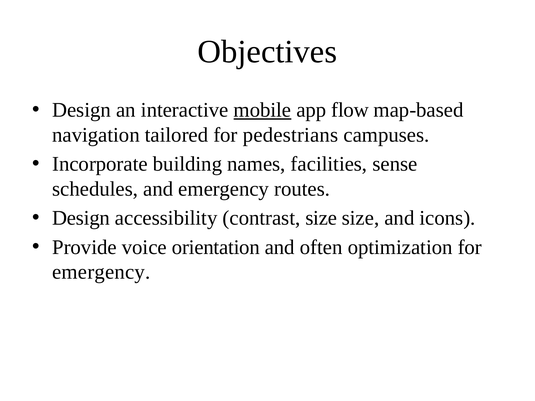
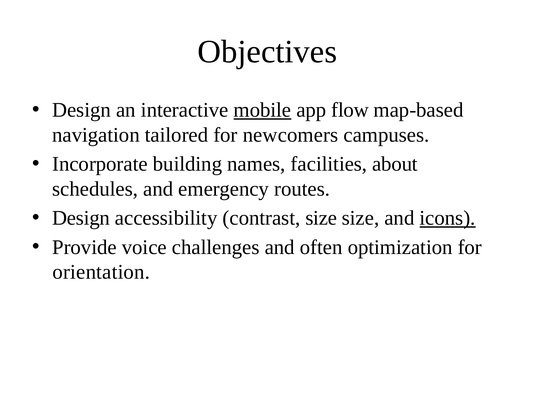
pedestrians: pedestrians -> newcomers
sense: sense -> about
icons underline: none -> present
orientation: orientation -> challenges
emergency at (101, 272): emergency -> orientation
